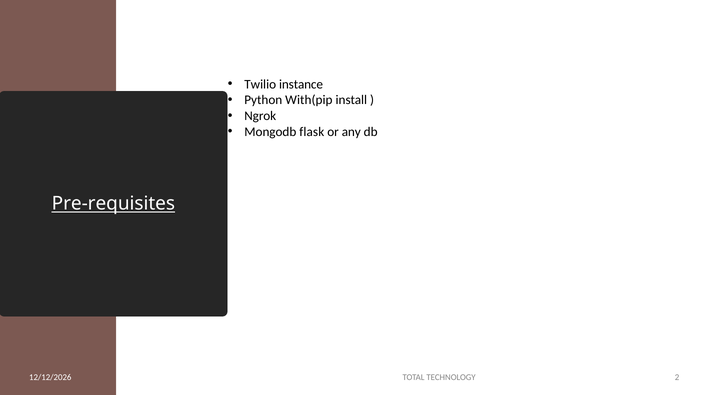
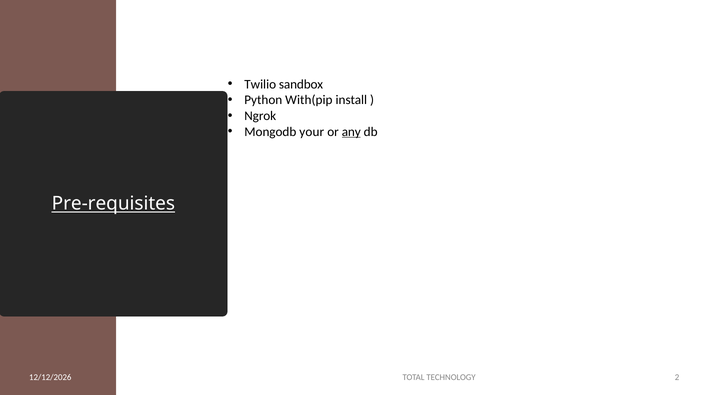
instance: instance -> sandbox
flask: flask -> your
any underline: none -> present
